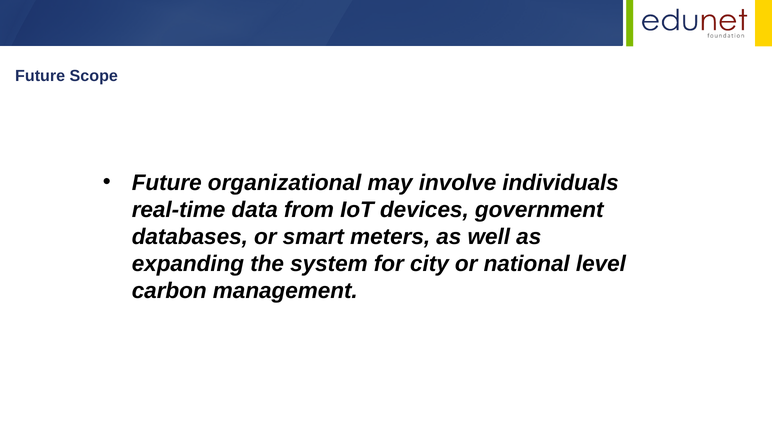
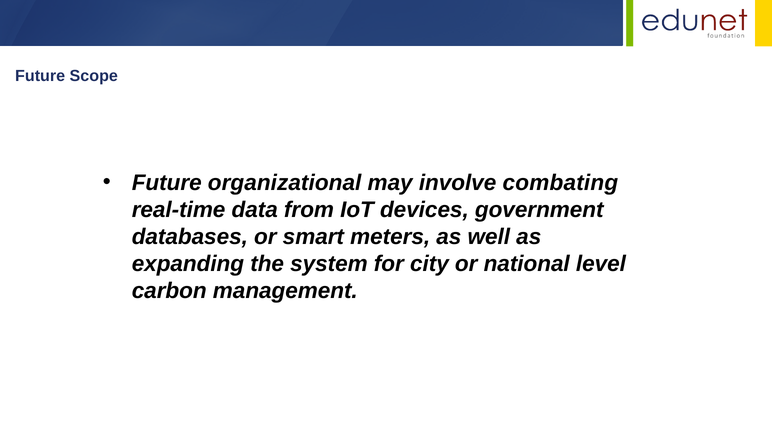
individuals: individuals -> combating
